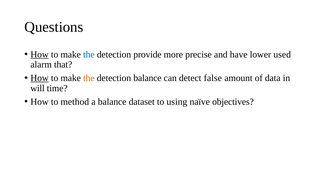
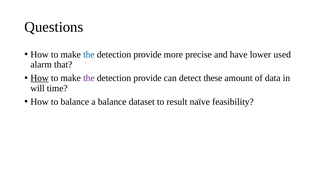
How at (40, 54) underline: present -> none
the at (89, 78) colour: orange -> purple
balance at (147, 78): balance -> provide
false: false -> these
to method: method -> balance
using: using -> result
objectives: objectives -> feasibility
